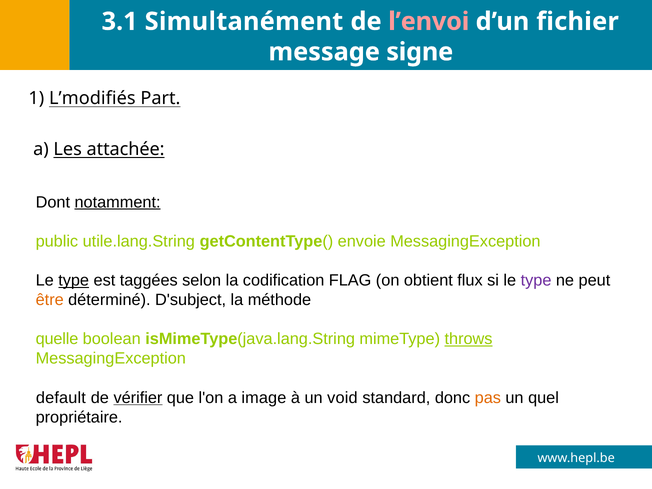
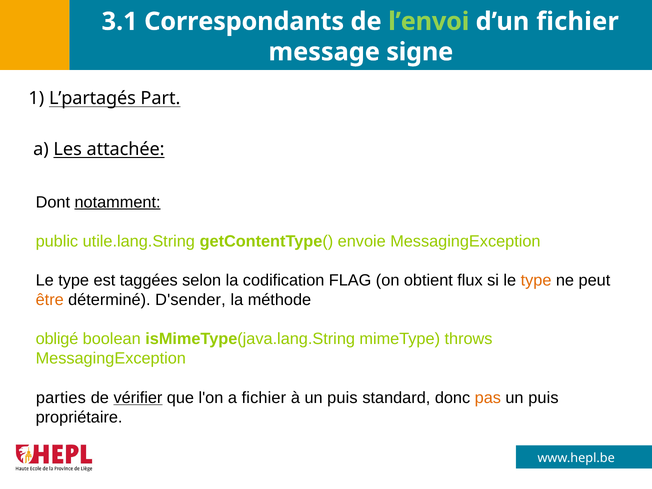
Simultanément: Simultanément -> Correspondants
l’envoi colour: pink -> light green
L’modifiés: L’modifiés -> L’partagés
type at (74, 280) underline: present -> none
type at (536, 280) colour: purple -> orange
D'subject: D'subject -> D'sender
quelle: quelle -> obligé
throws underline: present -> none
default: default -> parties
a image: image -> fichier
à un void: void -> puis
quel at (544, 398): quel -> puis
